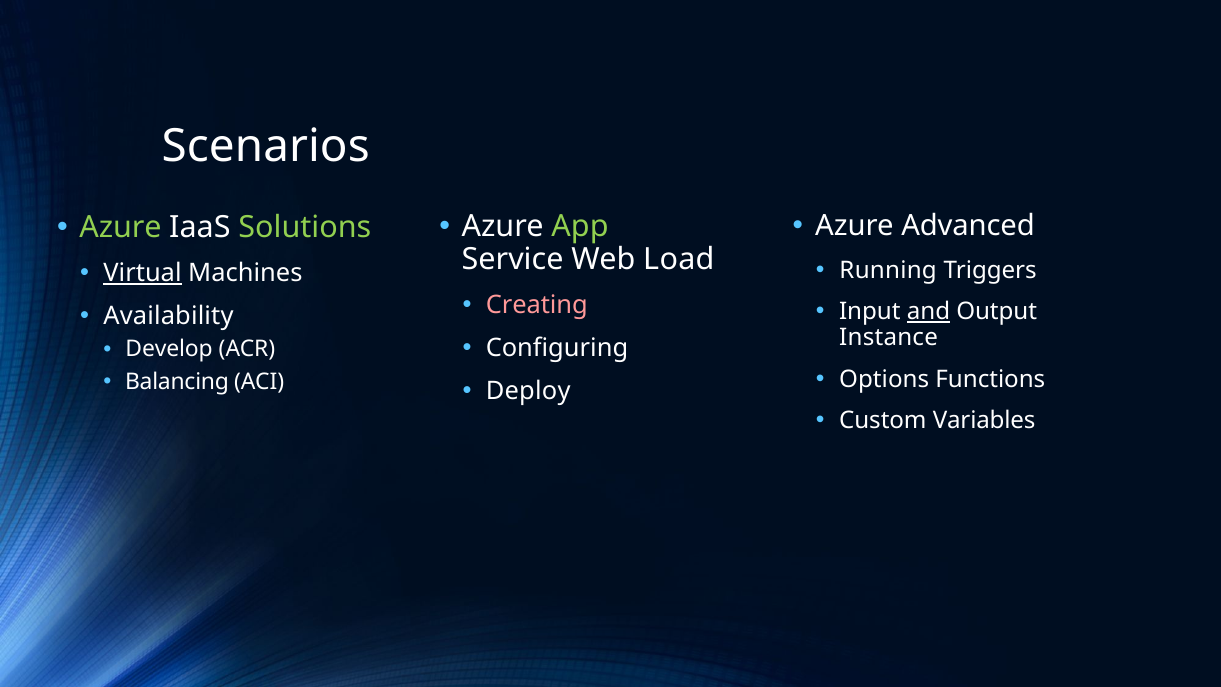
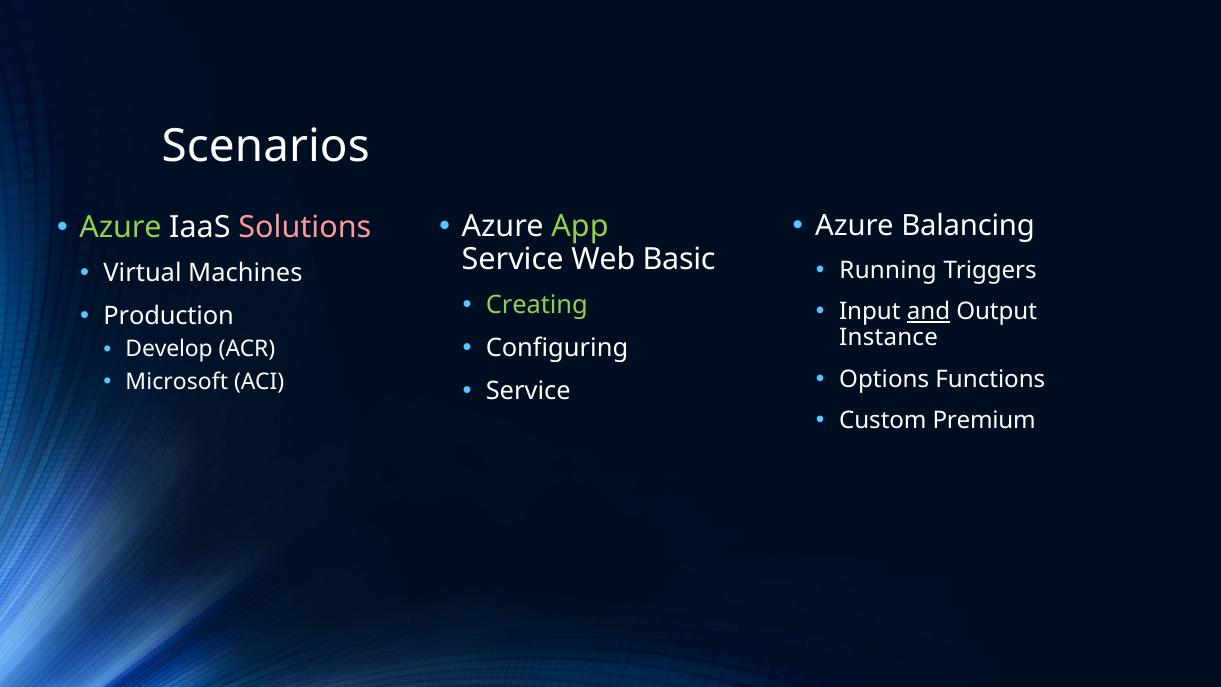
Advanced: Advanced -> Balancing
Solutions colour: light green -> pink
Load: Load -> Basic
Virtual underline: present -> none
Creating colour: pink -> light green
Availability: Availability -> Production
Balancing: Balancing -> Microsoft
Deploy at (528, 391): Deploy -> Service
Variables: Variables -> Premium
